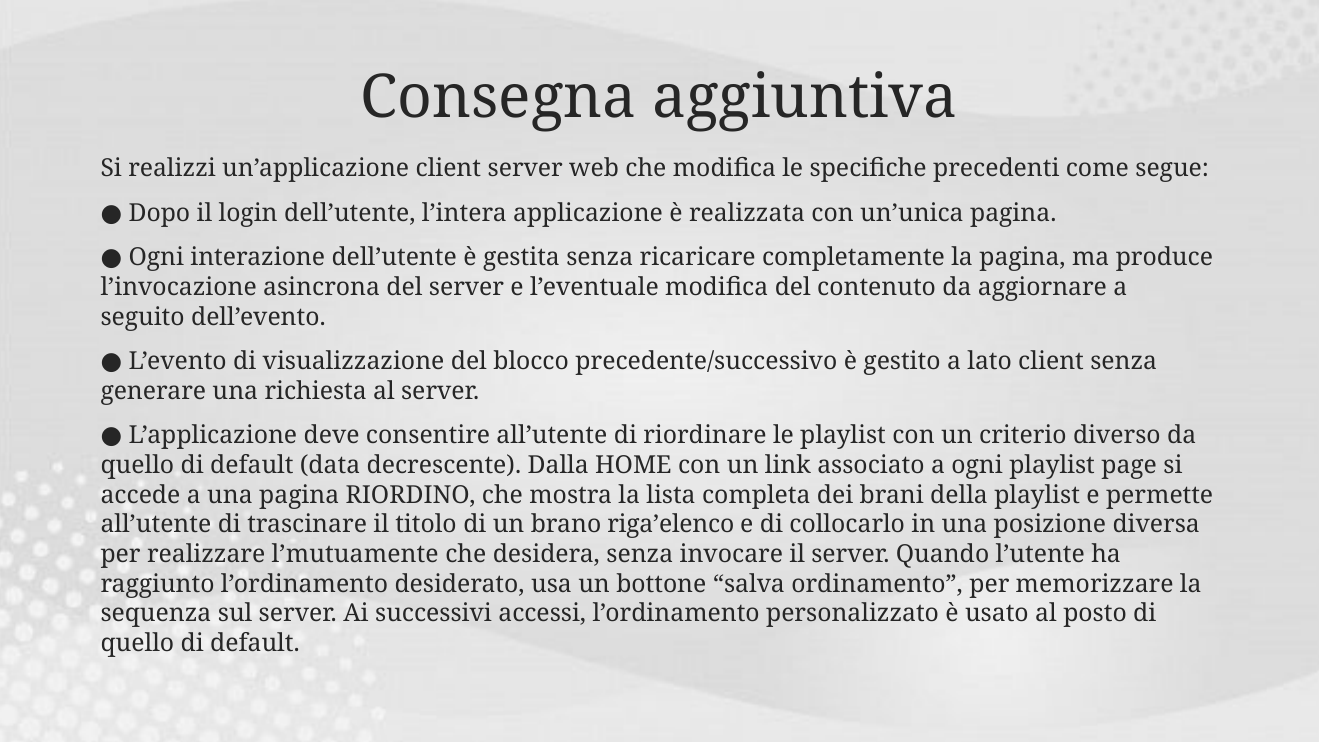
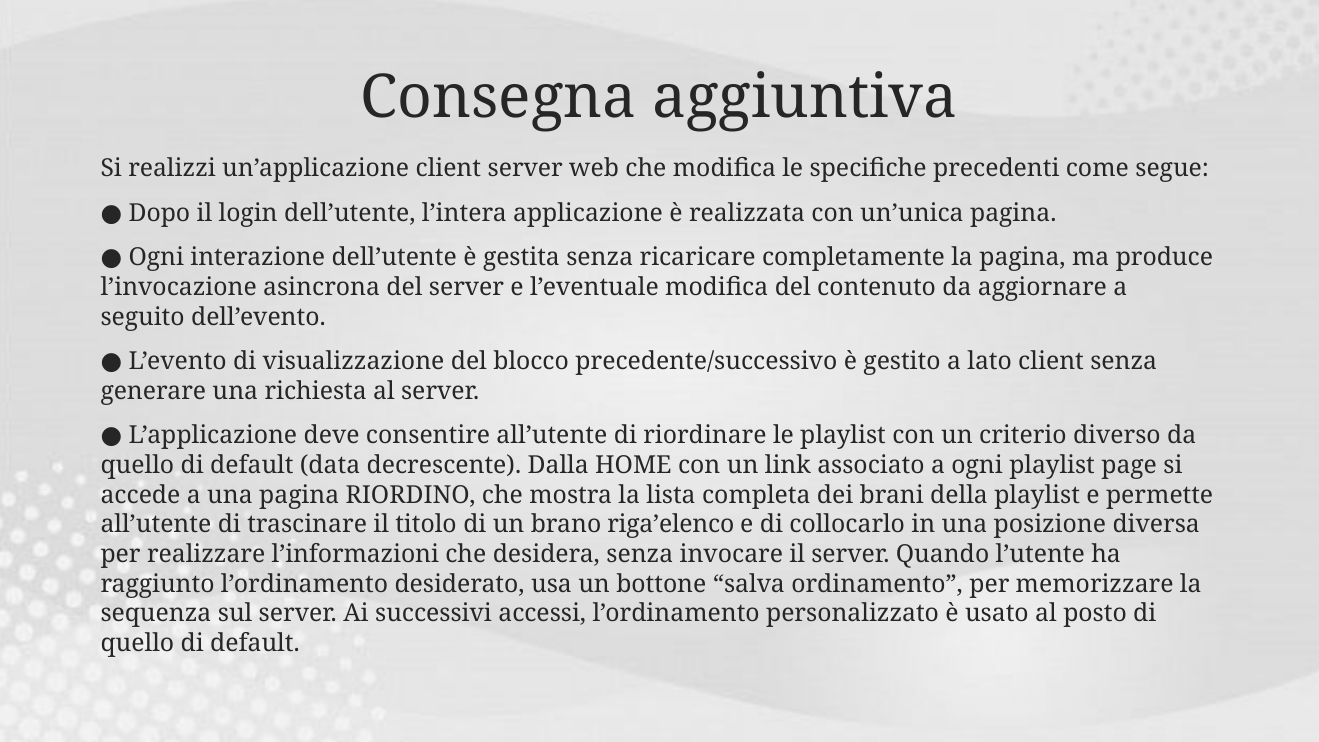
l’mutuamente: l’mutuamente -> l’informazioni
